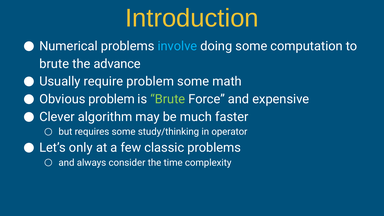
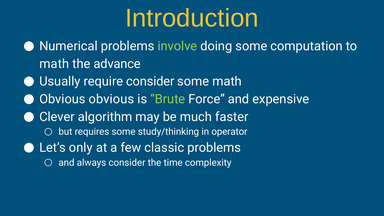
involve colour: light blue -> light green
brute at (54, 64): brute -> math
require problem: problem -> consider
Obvious problem: problem -> obvious
